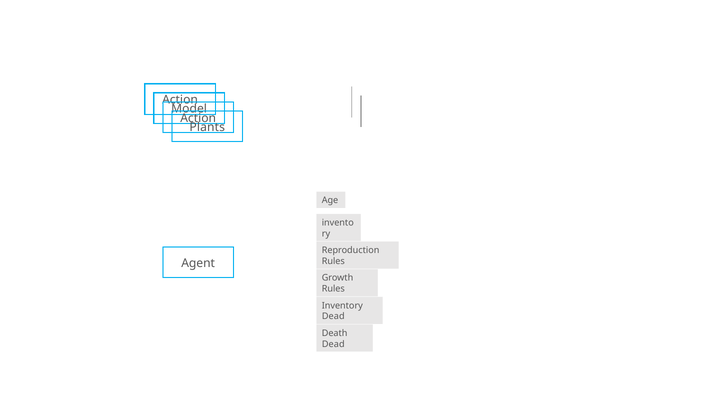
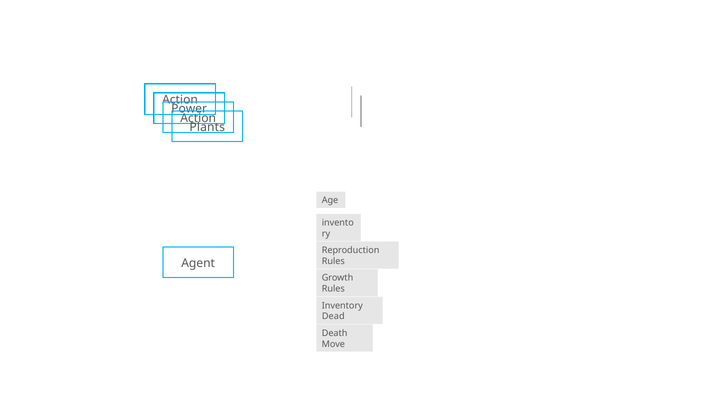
Model: Model -> Power
Dead at (333, 344): Dead -> Move
